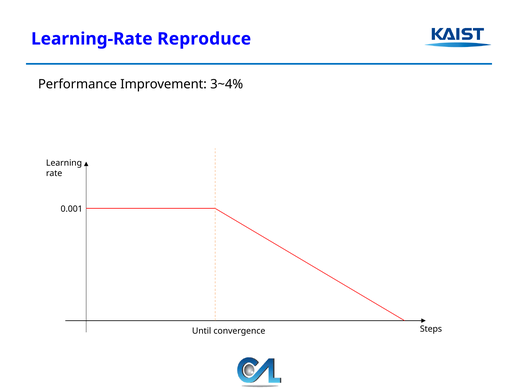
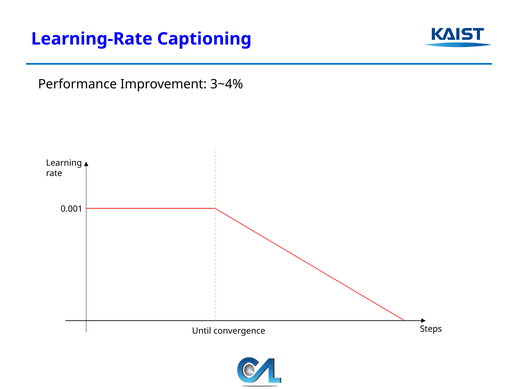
Reproduce: Reproduce -> Captioning
